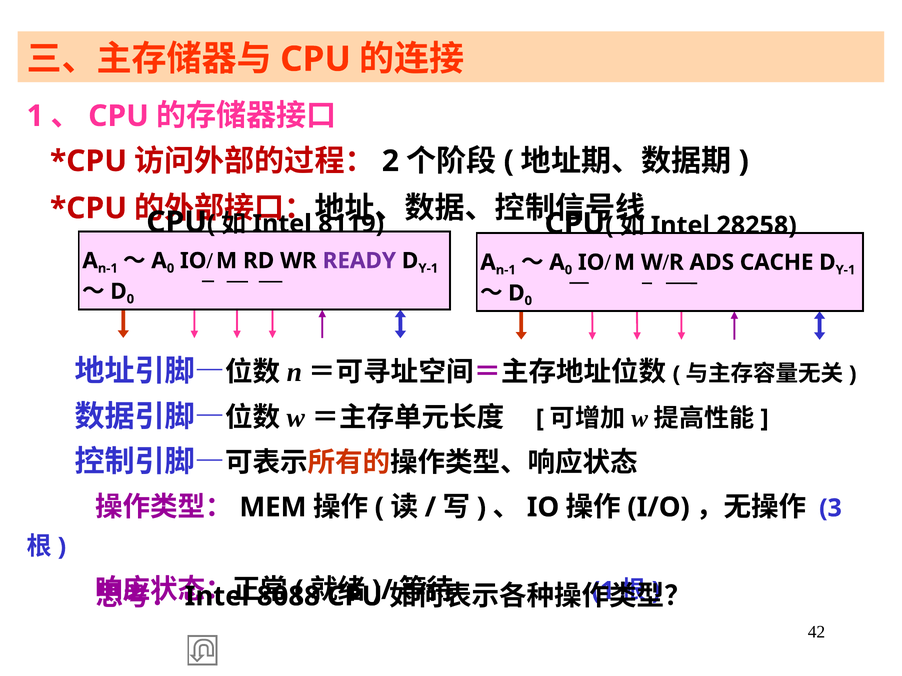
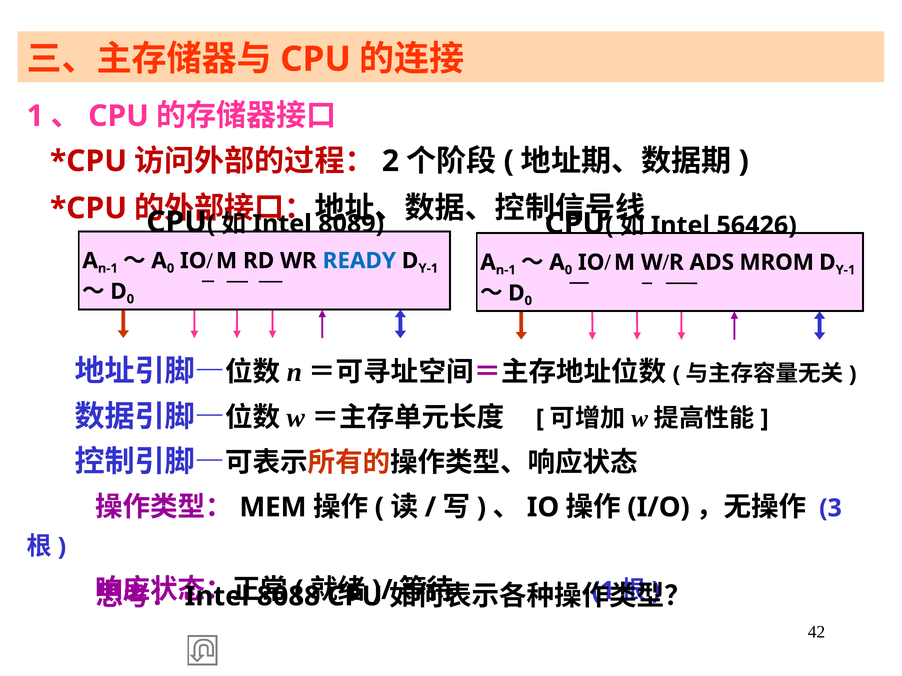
8119: 8119 -> 8089
28258: 28258 -> 56426
READY colour: purple -> blue
CACHE: CACHE -> MROM
